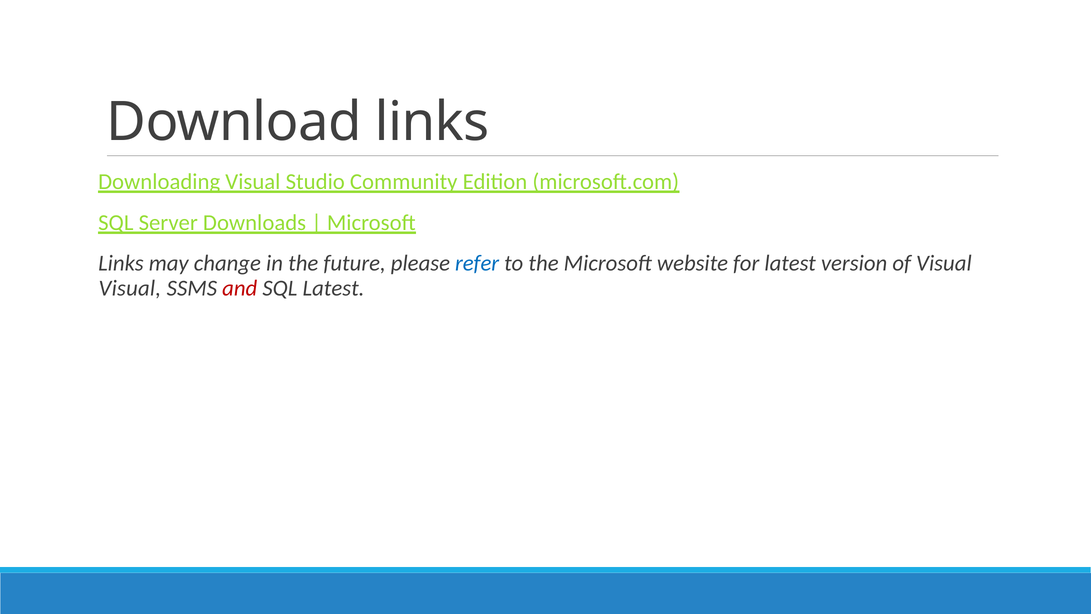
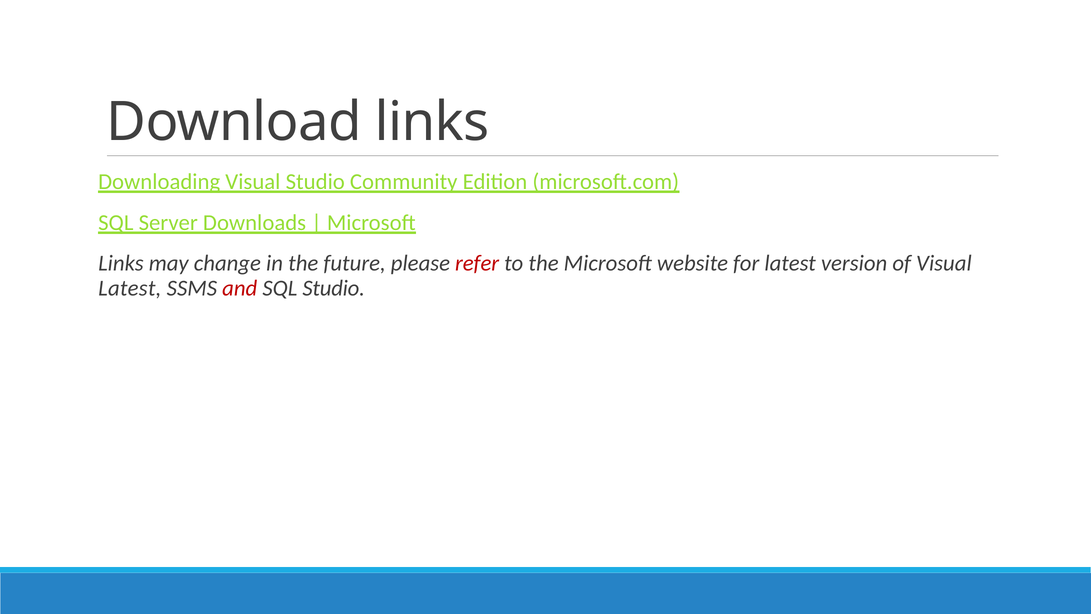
refer colour: blue -> red
Visual at (130, 288): Visual -> Latest
SQL Latest: Latest -> Studio
